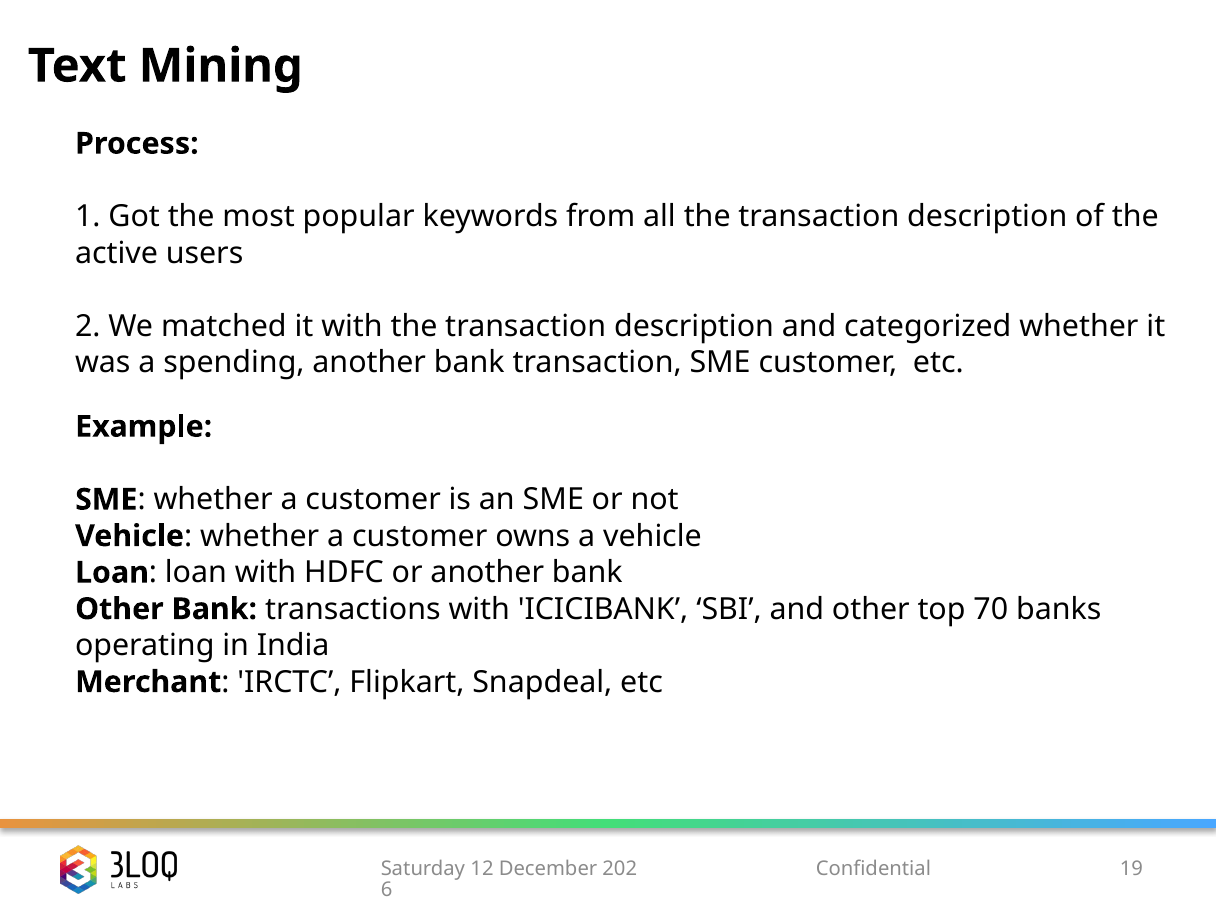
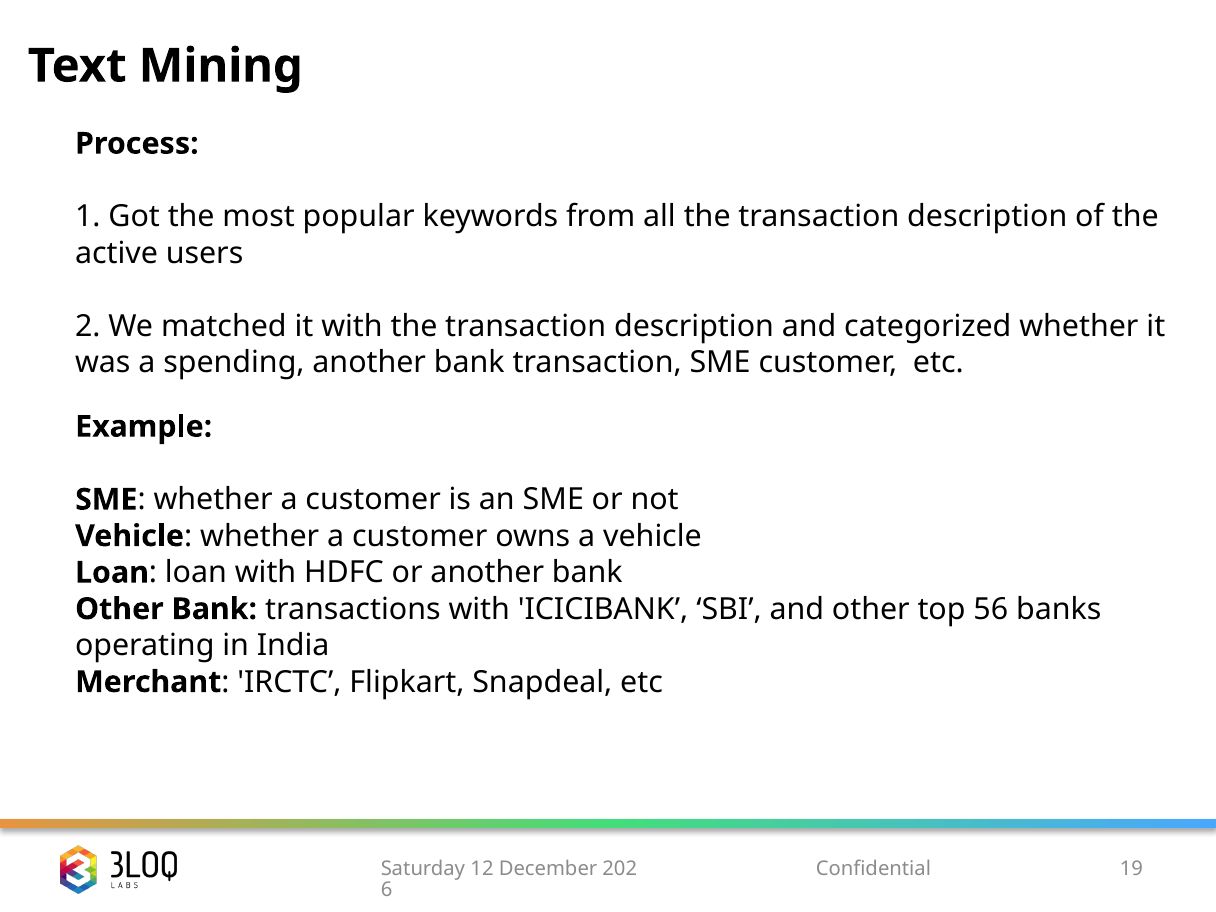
70: 70 -> 56
